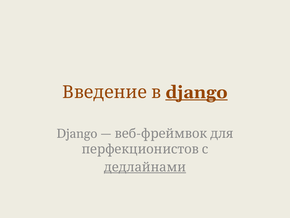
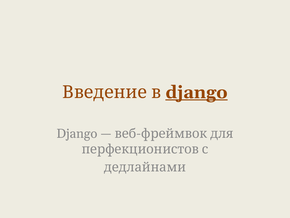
дедлайнами underline: present -> none
